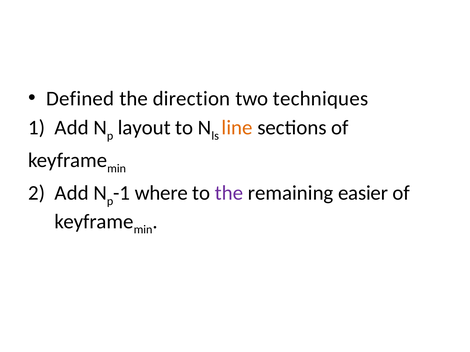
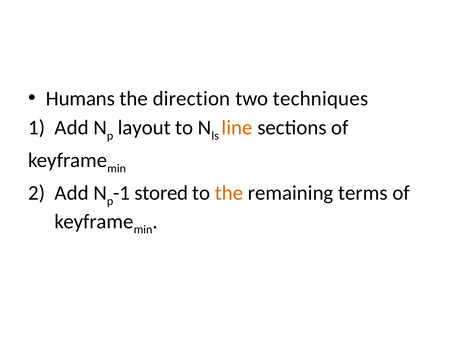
Defined: Defined -> Humans
where: where -> stored
the at (229, 193) colour: purple -> orange
easier: easier -> terms
